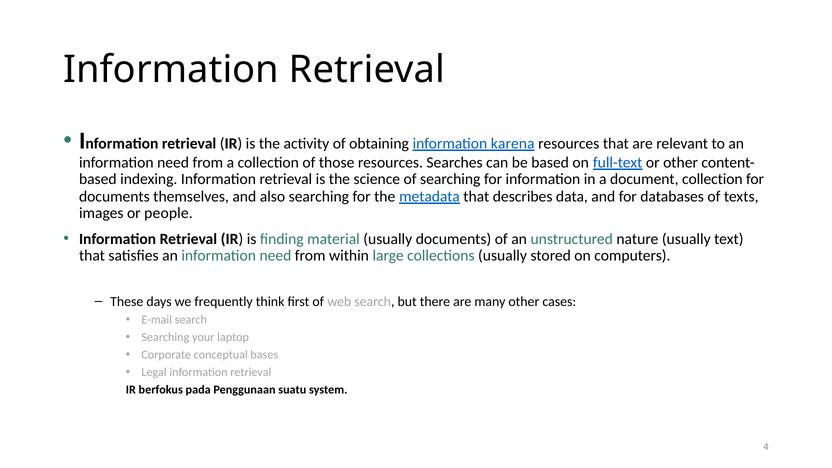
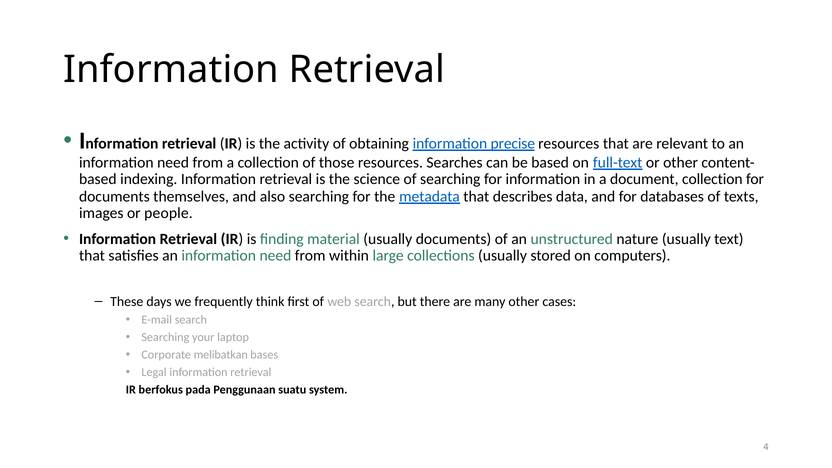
karena: karena -> precise
conceptual: conceptual -> melibatkan
